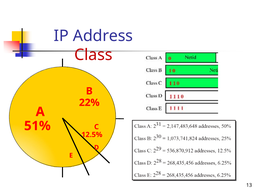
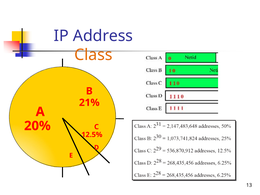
Class colour: red -> orange
22%: 22% -> 21%
51%: 51% -> 20%
